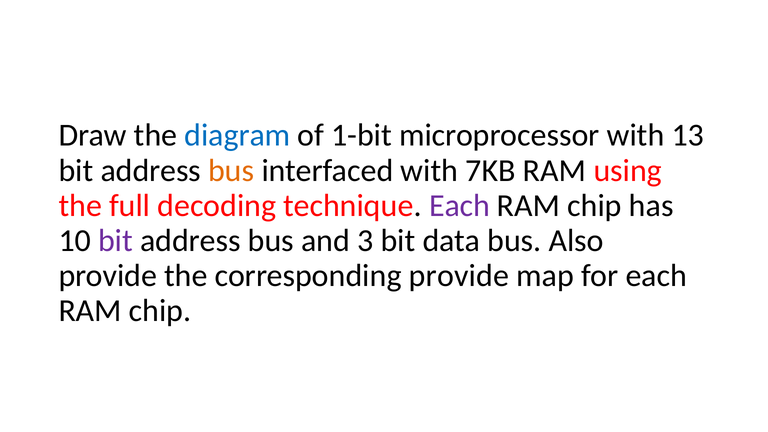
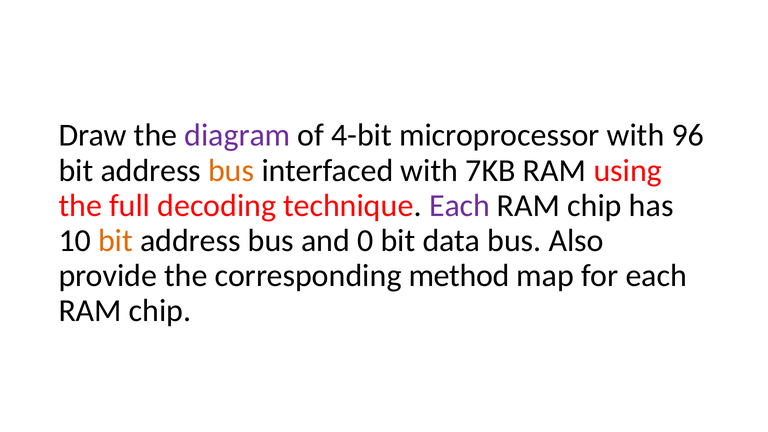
diagram colour: blue -> purple
1-bit: 1-bit -> 4-bit
13: 13 -> 96
bit at (115, 241) colour: purple -> orange
3: 3 -> 0
corresponding provide: provide -> method
